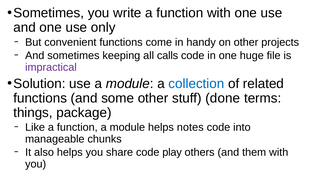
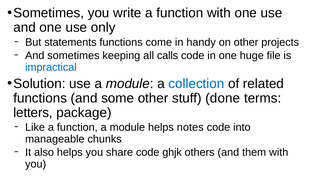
convenient: convenient -> statements
impractical colour: purple -> blue
things: things -> letters
play: play -> ghjk
